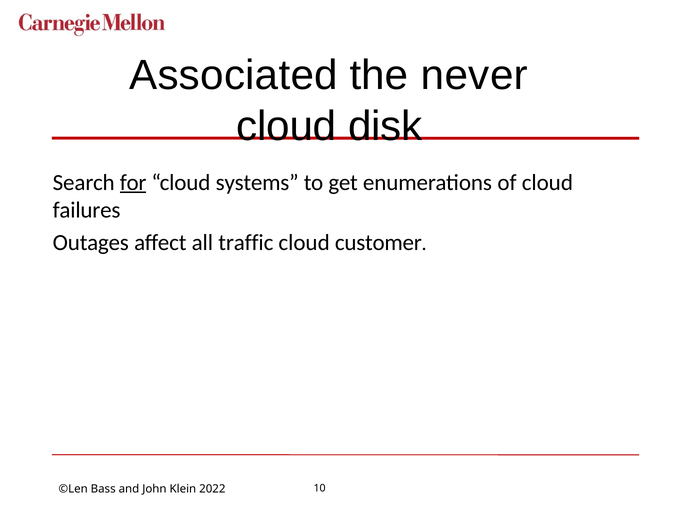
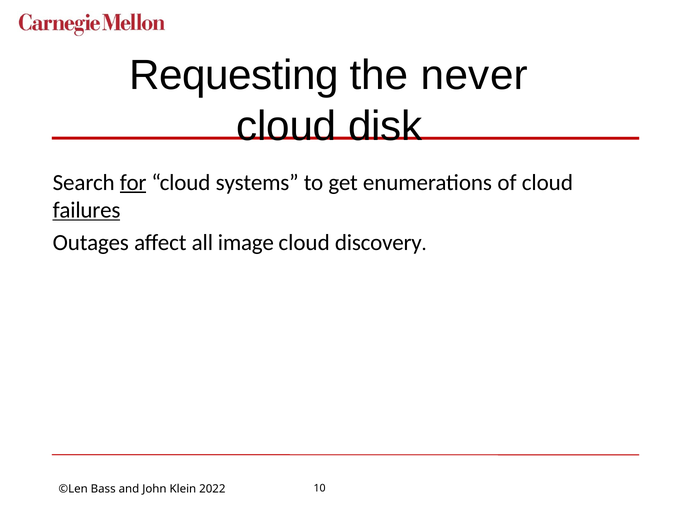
Associated: Associated -> Requesting
failures underline: none -> present
traffic: traffic -> image
customer: customer -> discovery
